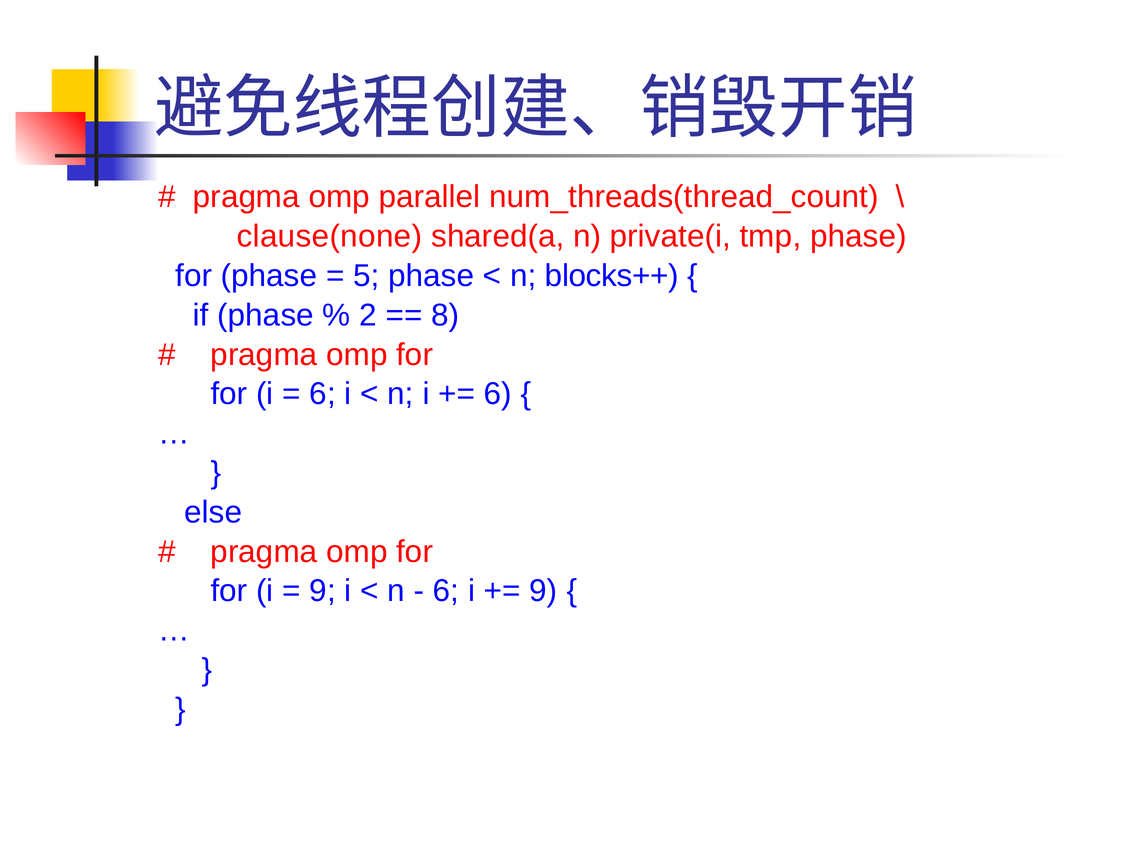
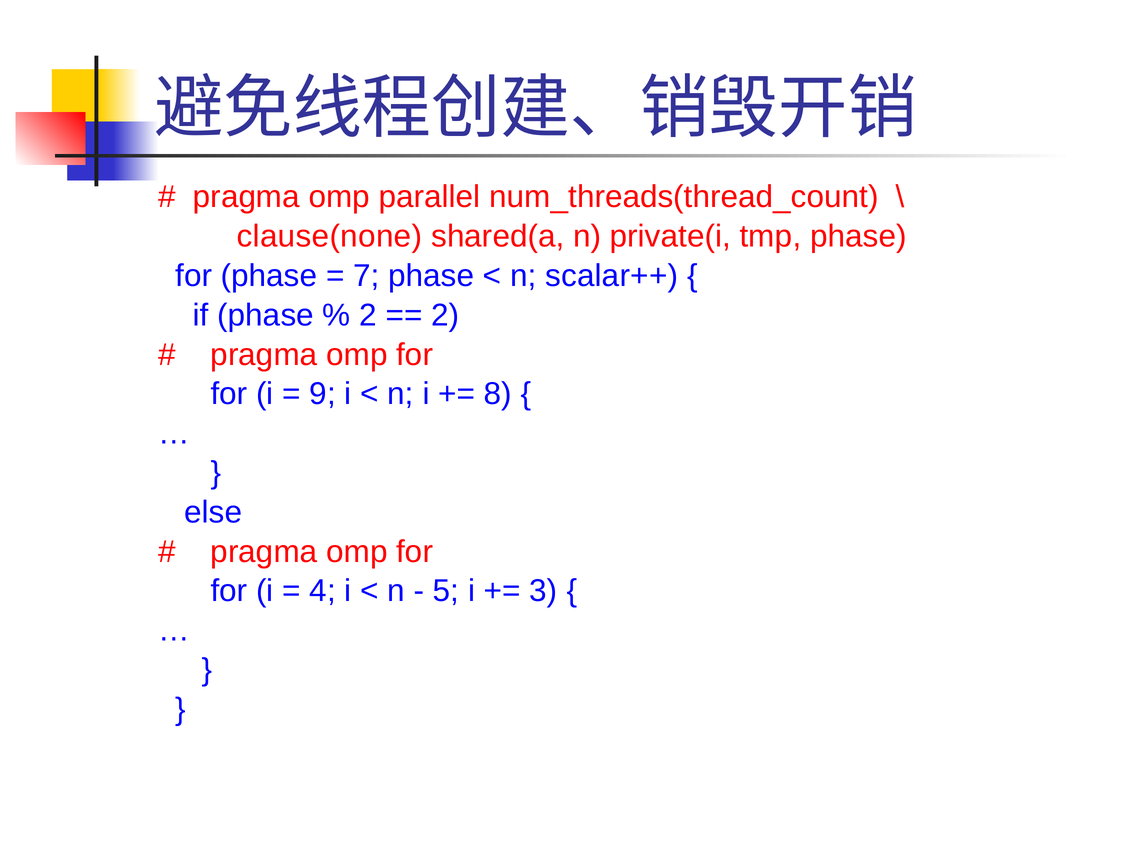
5: 5 -> 7
blocks++: blocks++ -> scalar++
8 at (445, 315): 8 -> 2
6 at (323, 394): 6 -> 9
6 at (498, 394): 6 -> 8
9 at (323, 591): 9 -> 4
6 at (446, 591): 6 -> 5
9 at (543, 591): 9 -> 3
